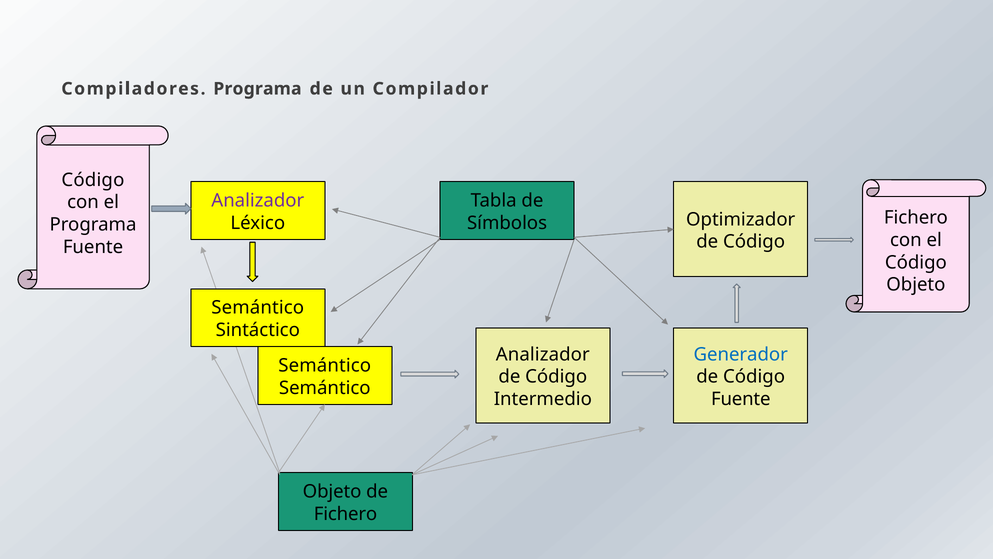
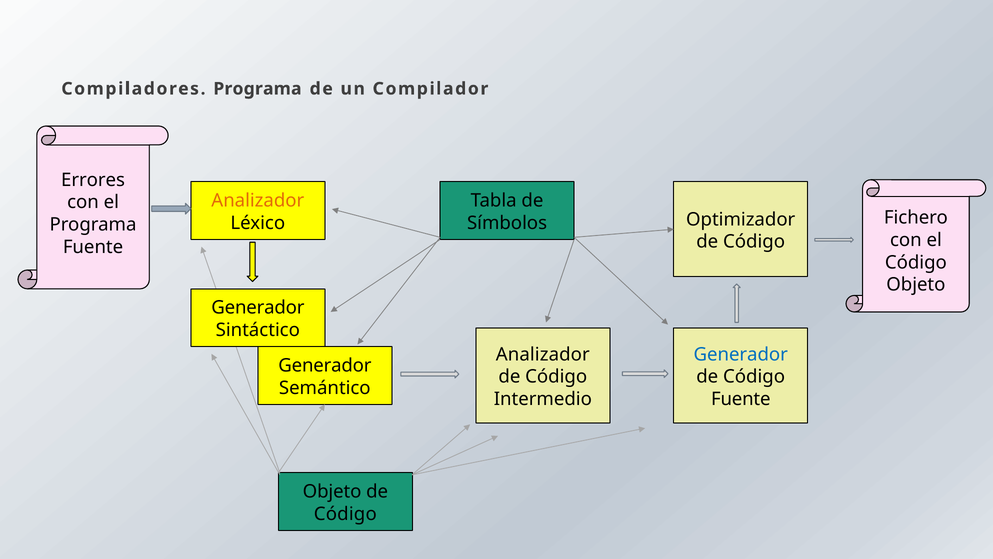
Código at (93, 180): Código -> Errores
Analizador at (258, 201) colour: purple -> orange
Semántico at (258, 308): Semántico -> Generador
Semántico at (325, 365): Semántico -> Generador
Fichero at (345, 514): Fichero -> Código
